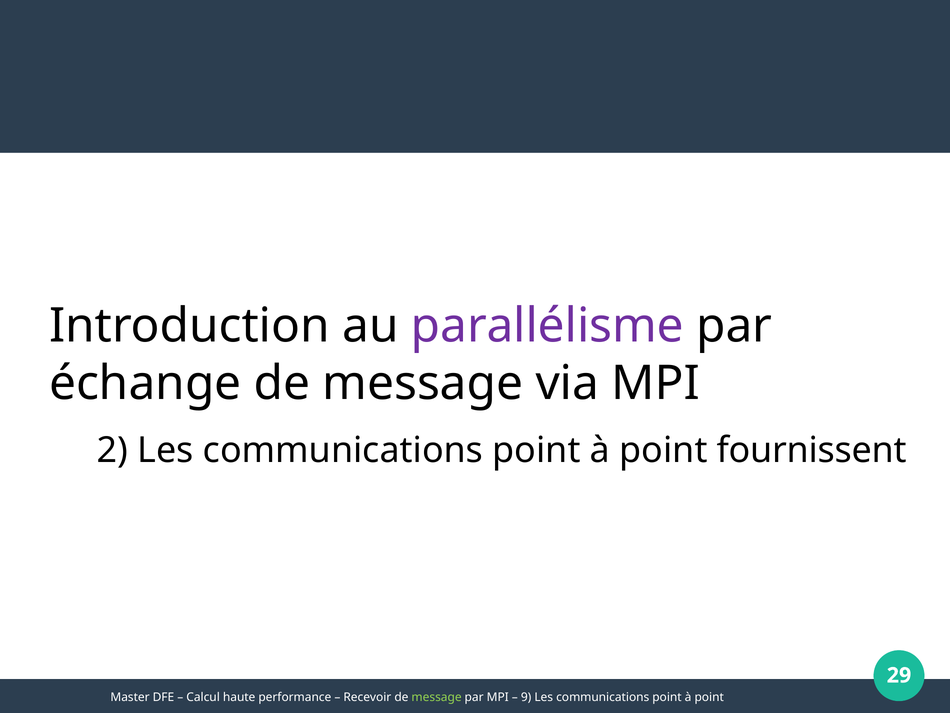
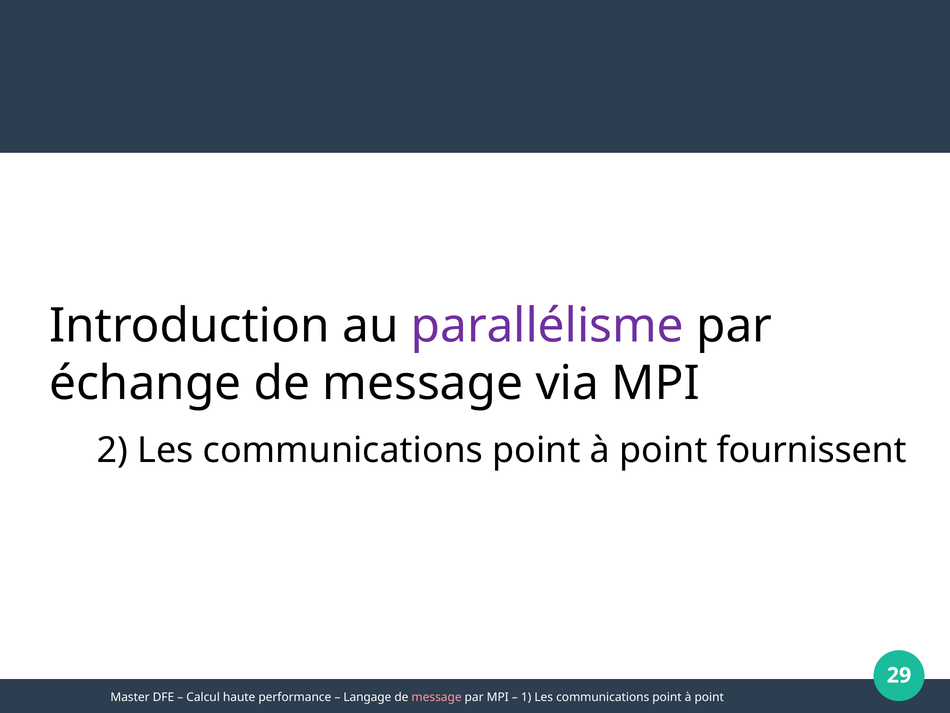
Recevoir: Recevoir -> Langage
message at (437, 697) colour: light green -> pink
9: 9 -> 1
